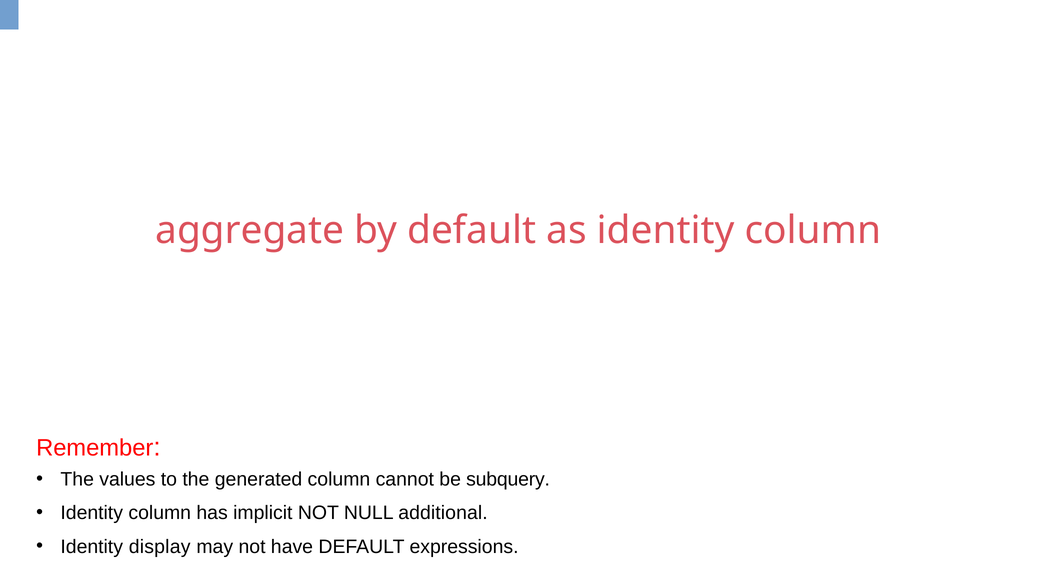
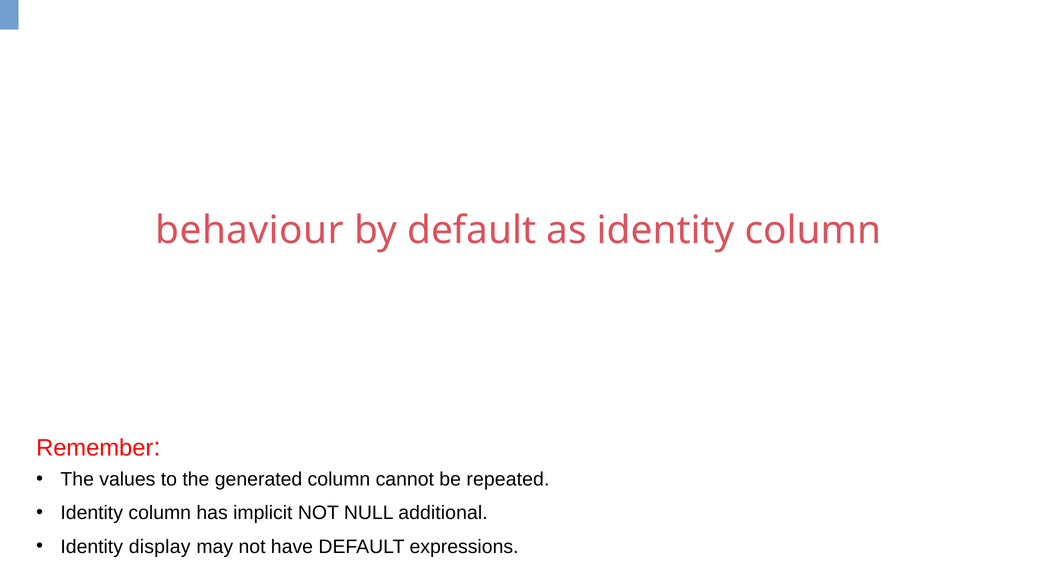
aggregate: aggregate -> behaviour
subquery: subquery -> repeated
